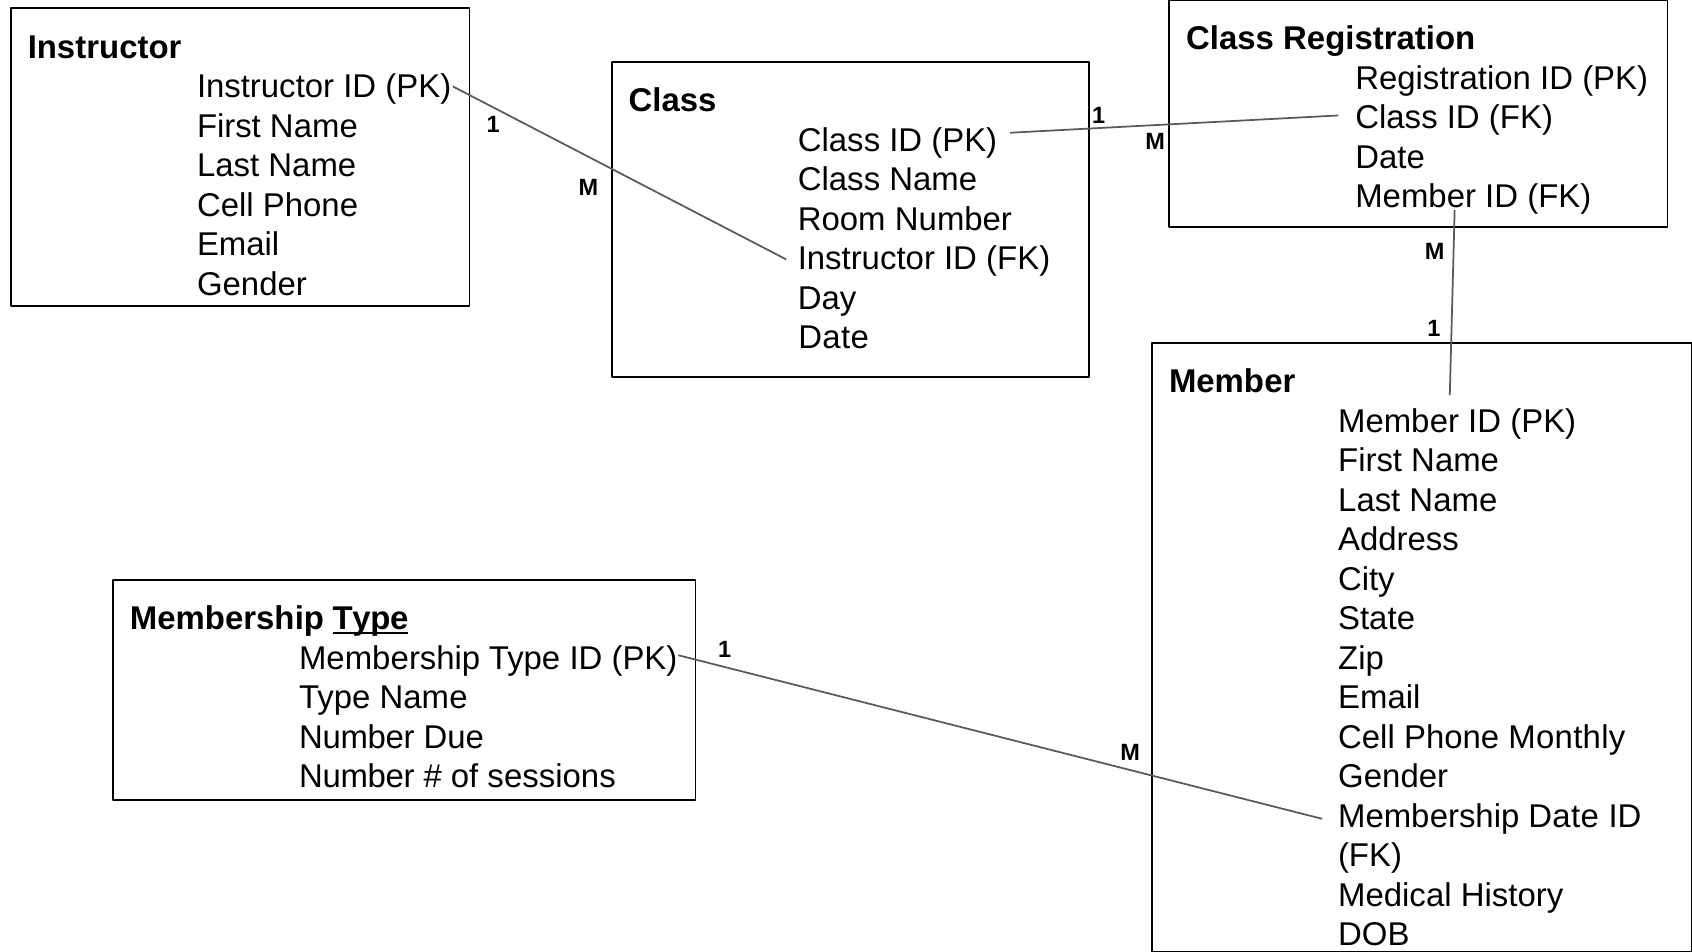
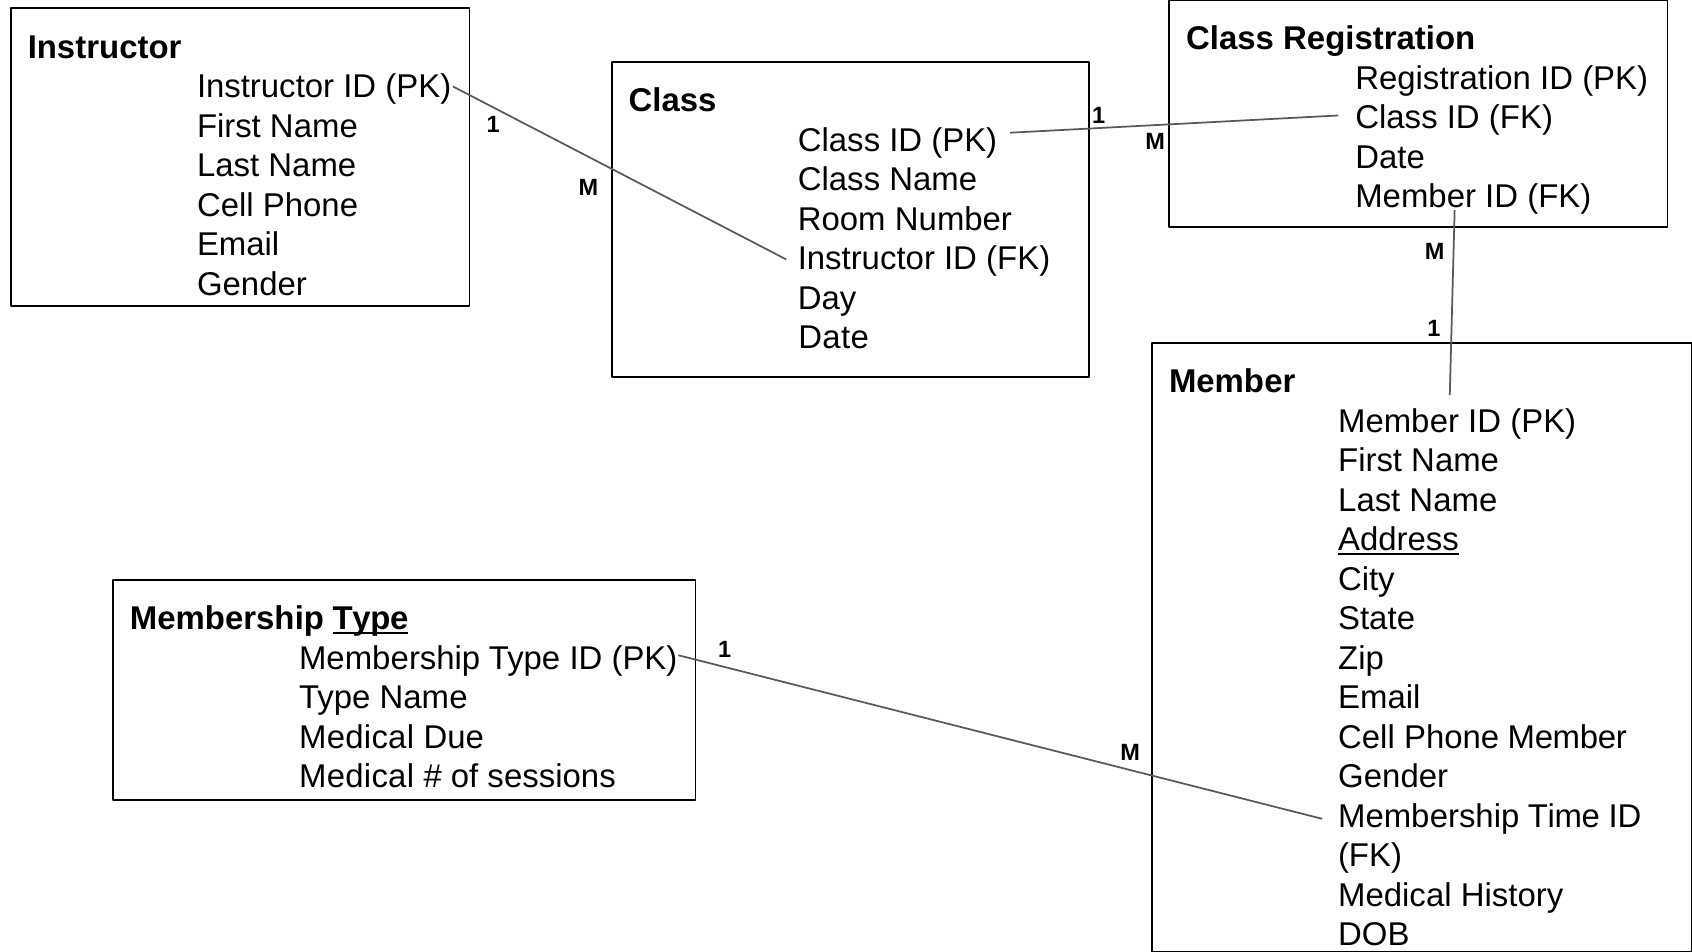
Address underline: none -> present
Number at (357, 737): Number -> Medical
Phone Monthly: Monthly -> Member
Number at (357, 777): Number -> Medical
Membership Date: Date -> Time
